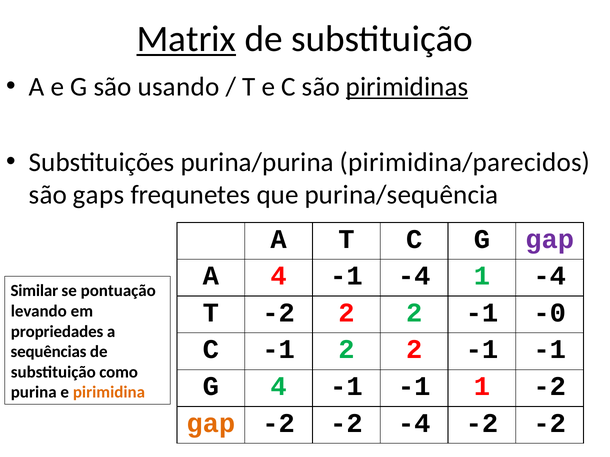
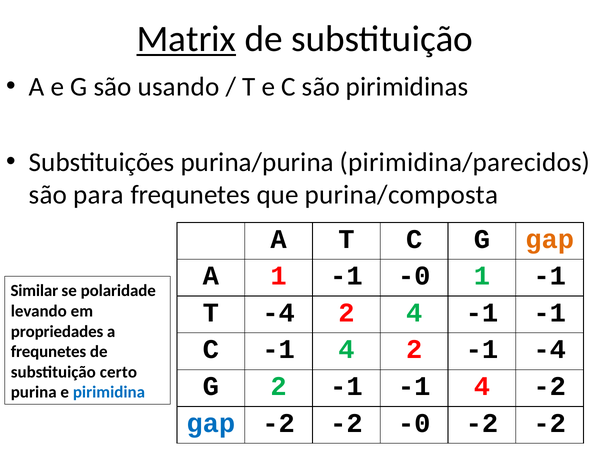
pirimidinas underline: present -> none
gaps: gaps -> para
purina/sequência: purina/sequência -> purina/composta
gap at (550, 239) colour: purple -> orange
A 4: 4 -> 1
-1 -4: -4 -> -0
-4 at (550, 276): -4 -> -1
pontuação: pontuação -> polaridade
T -2: -2 -> -4
2 at (414, 313): 2 -> 4
-0 at (550, 313): -0 -> -1
C -1 2: 2 -> 4
2 -1 -1: -1 -> -4
sequências at (49, 352): sequências -> frequnetes
como: como -> certo
G 4: 4 -> 2
-1 -1 1: 1 -> 4
pirimidina colour: orange -> blue
gap at (211, 424) colour: orange -> blue
-2 -4: -4 -> -0
